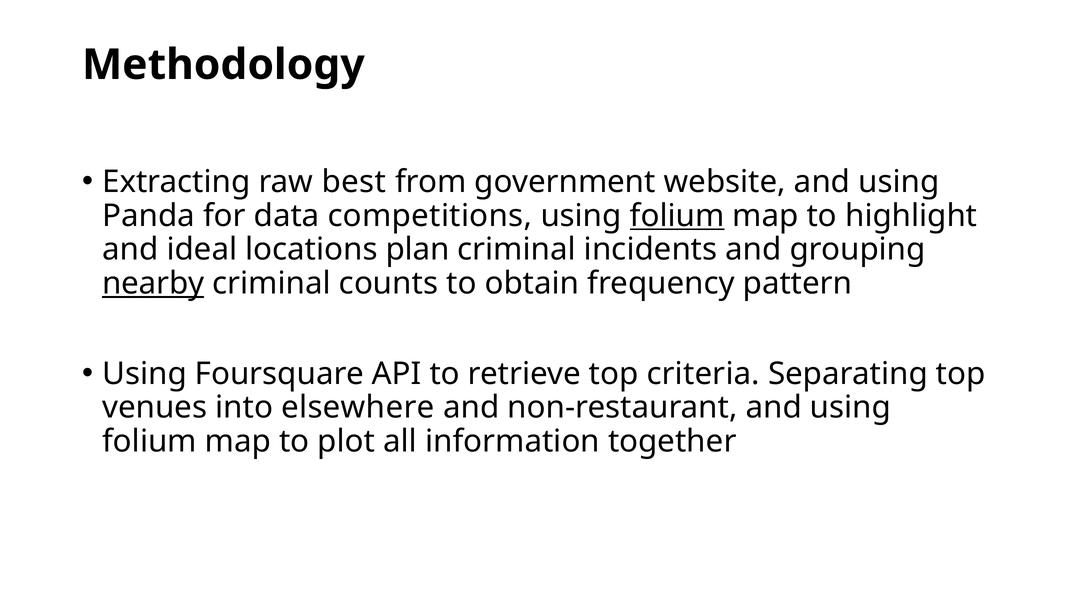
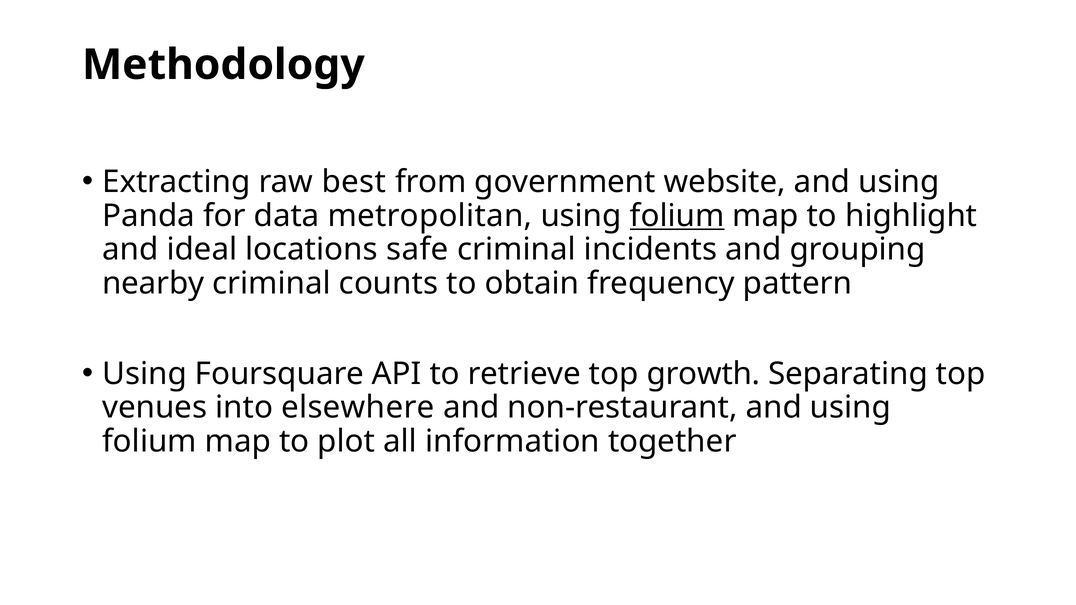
competitions: competitions -> metropolitan
plan: plan -> safe
nearby underline: present -> none
criteria: criteria -> growth
